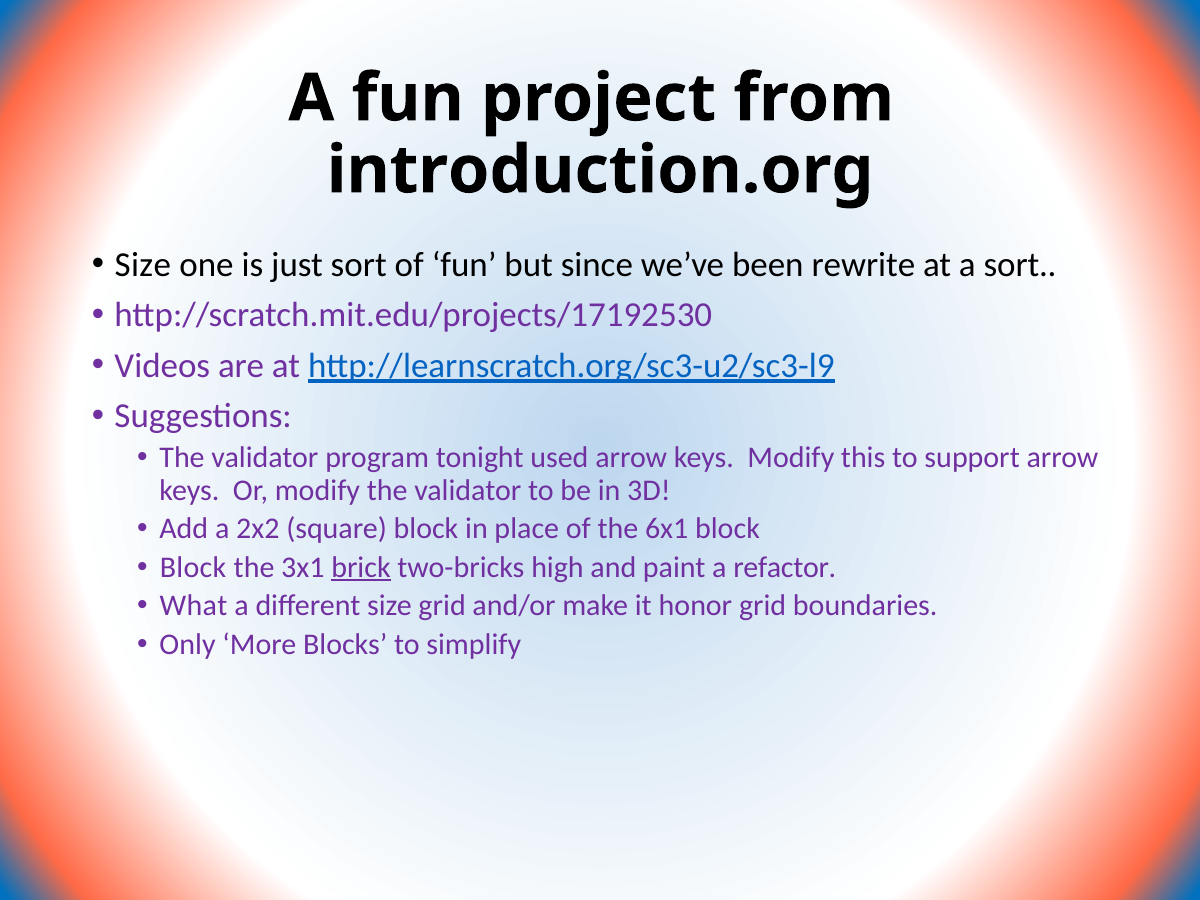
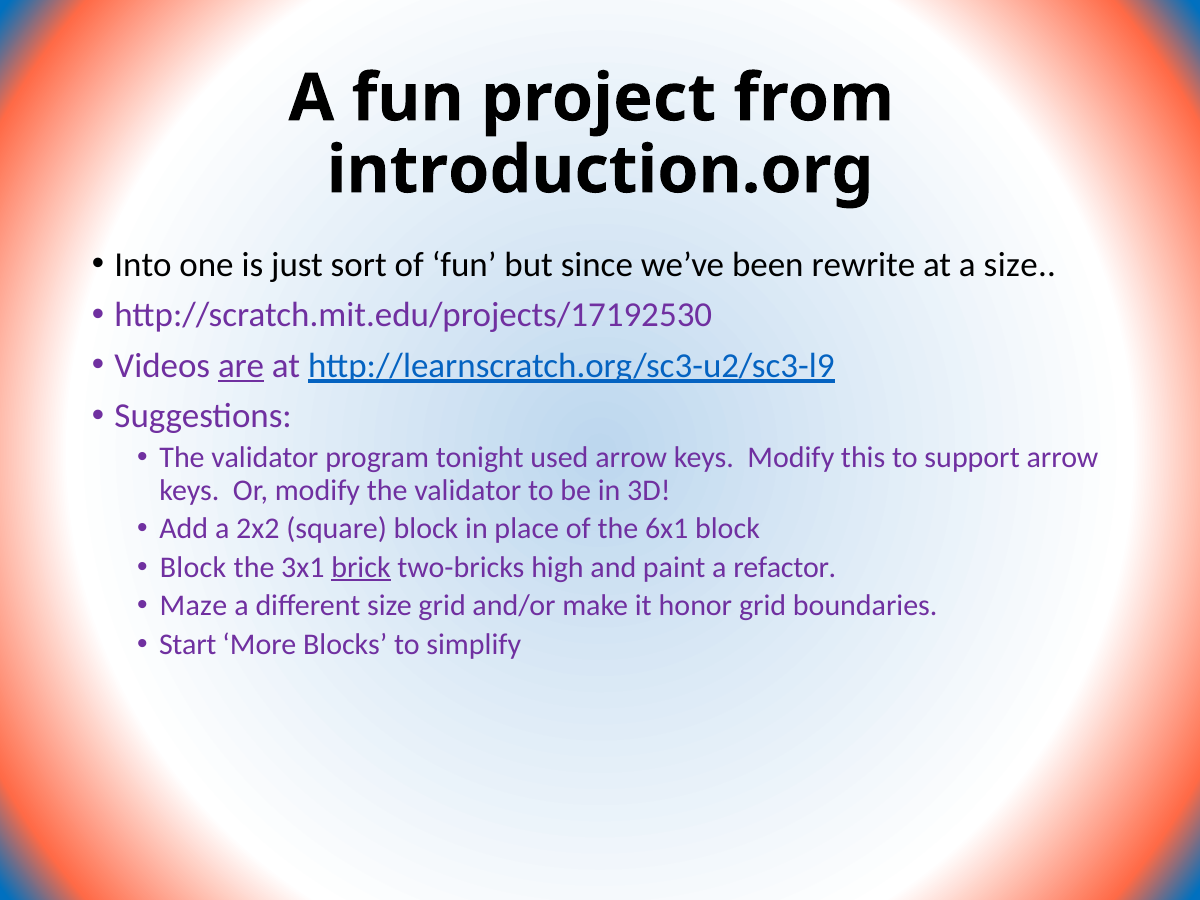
Size at (143, 265): Size -> Into
a sort: sort -> size
are underline: none -> present
What: What -> Maze
Only: Only -> Start
